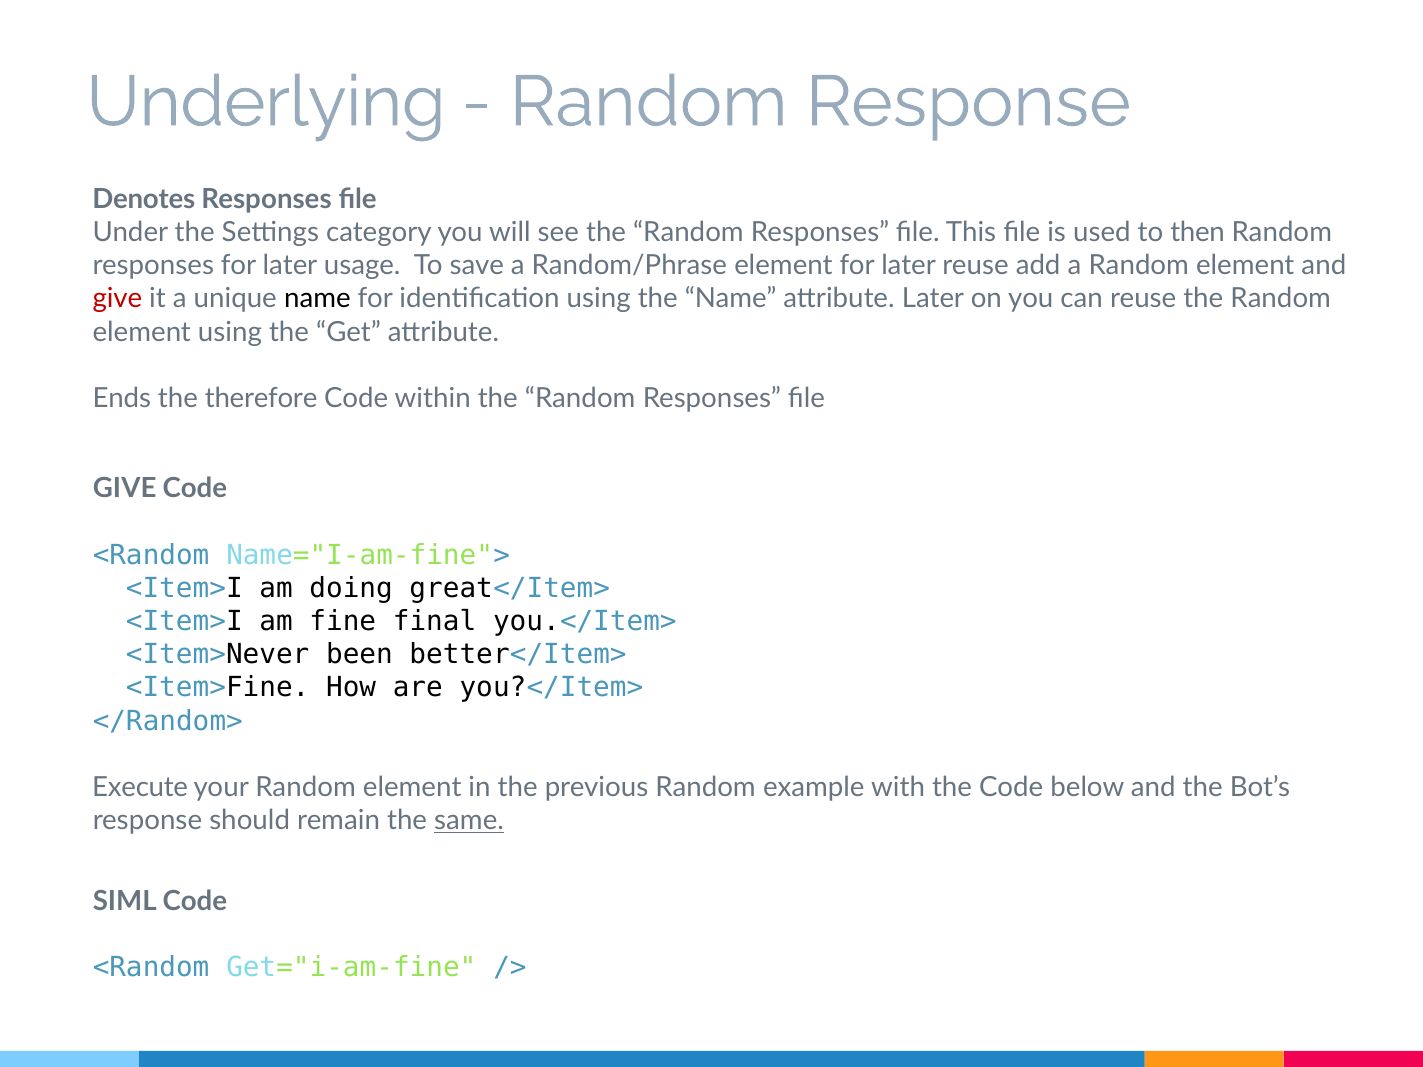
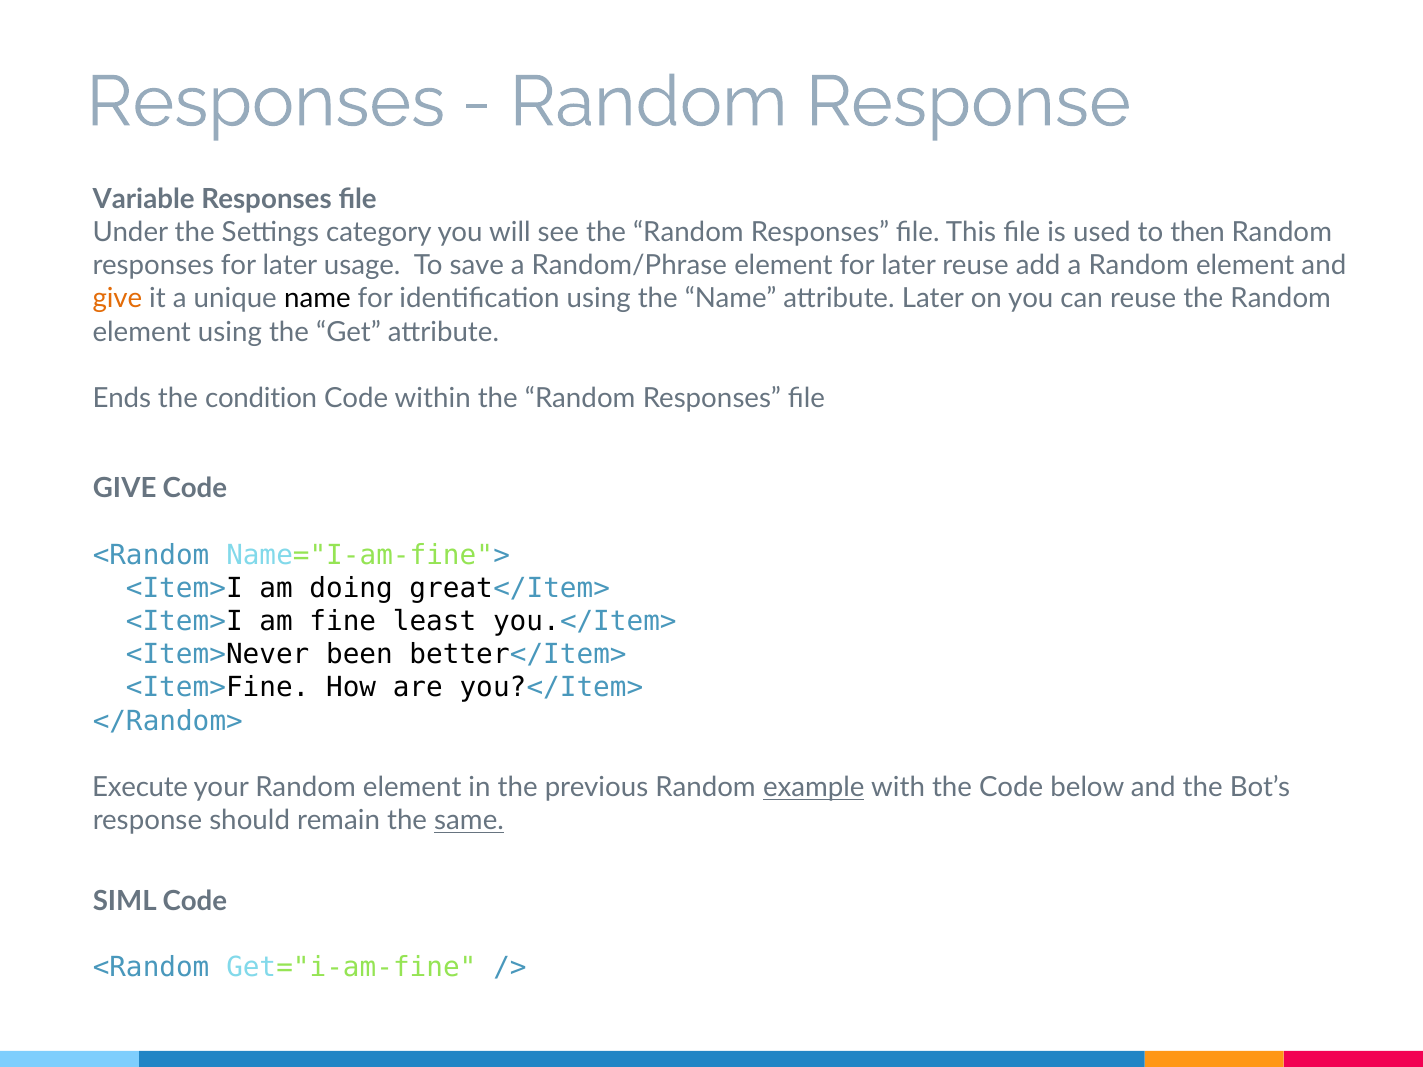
Underlying at (266, 102): Underlying -> Responses
Denotes: Denotes -> Variable
give at (117, 299) colour: red -> orange
therefore: therefore -> condition
final: final -> least
example underline: none -> present
